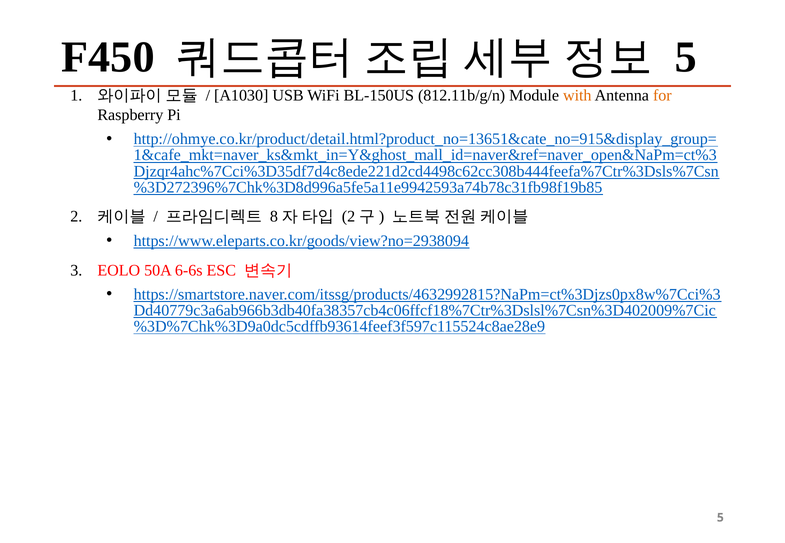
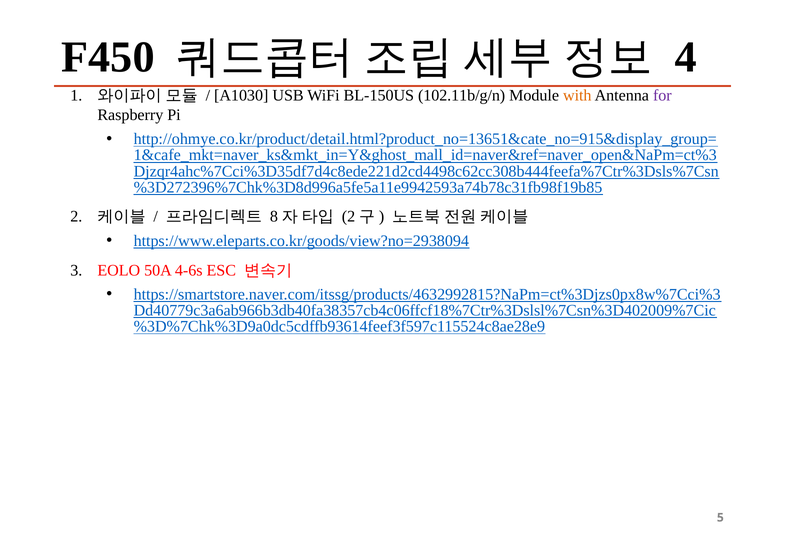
5 at (686, 57): 5 -> 4
812.11b/g/n: 812.11b/g/n -> 102.11b/g/n
for colour: orange -> purple
6-6s: 6-6s -> 4-6s
